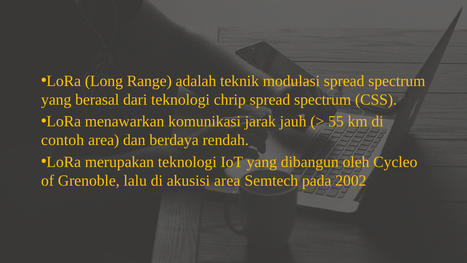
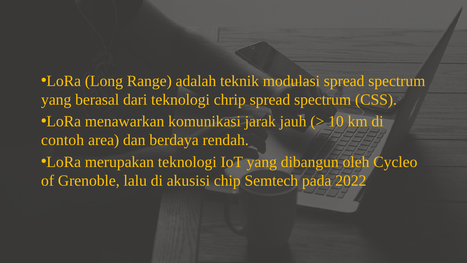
55: 55 -> 10
akusisi area: area -> chip
2002: 2002 -> 2022
